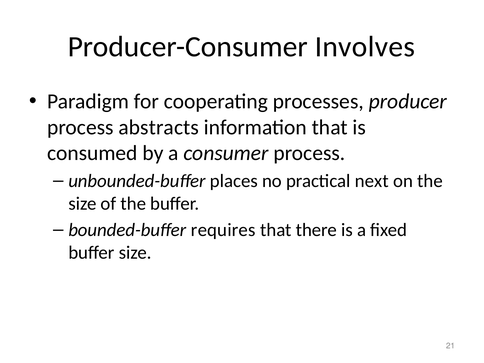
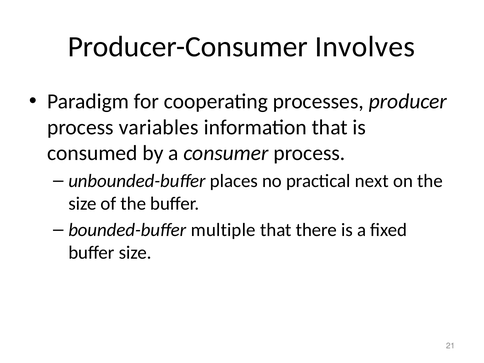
abstracts: abstracts -> variables
requires: requires -> multiple
